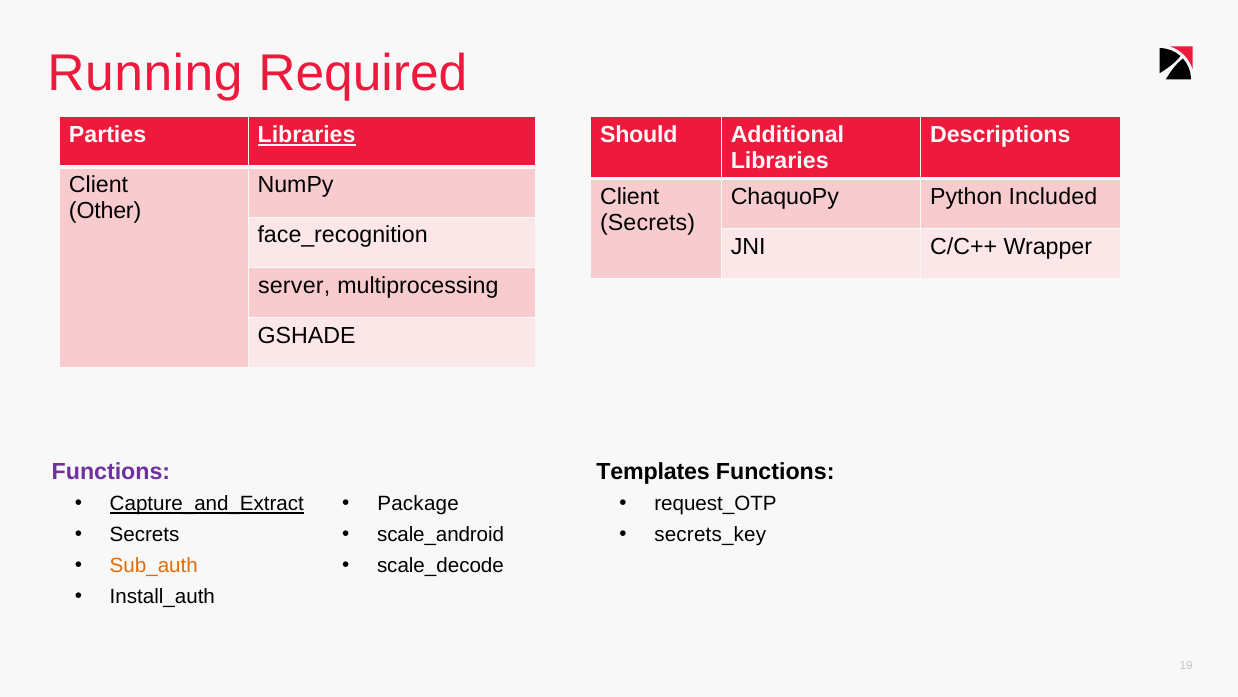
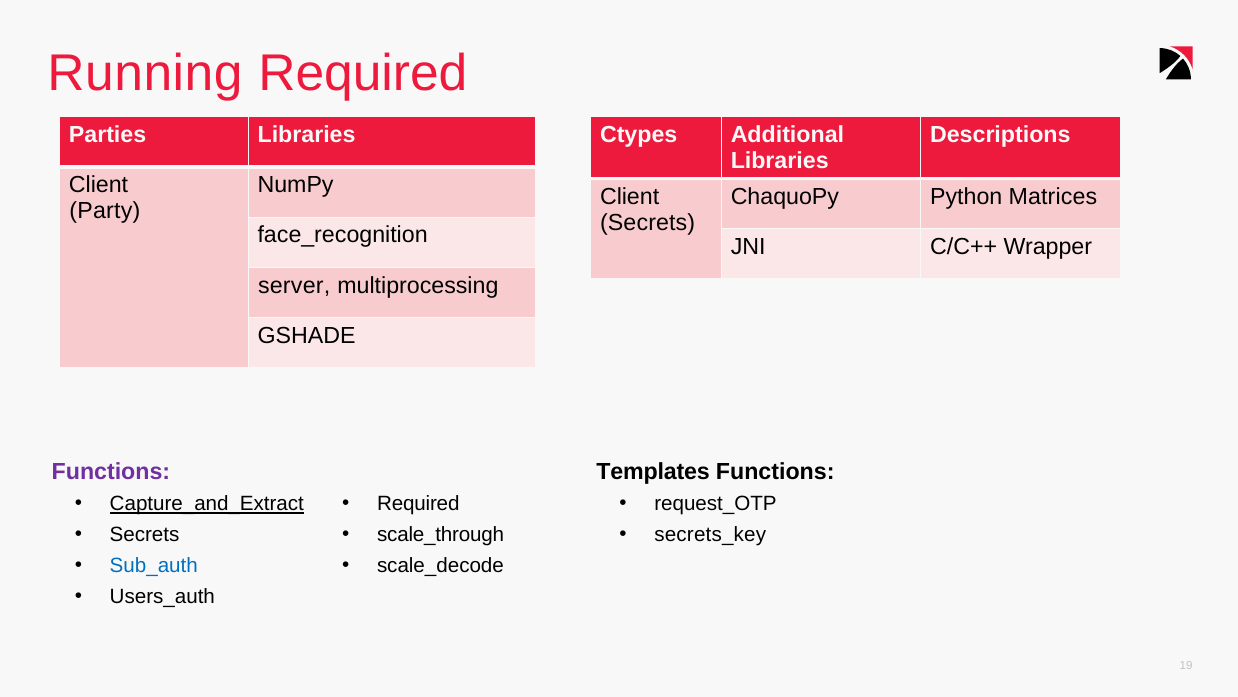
Libraries at (307, 135) underline: present -> none
Should: Should -> Ctypes
Included: Included -> Matrices
Other: Other -> Party
Package at (418, 504): Package -> Required
scale_android: scale_android -> scale_through
Sub_auth colour: orange -> blue
Install_auth: Install_auth -> Users_auth
